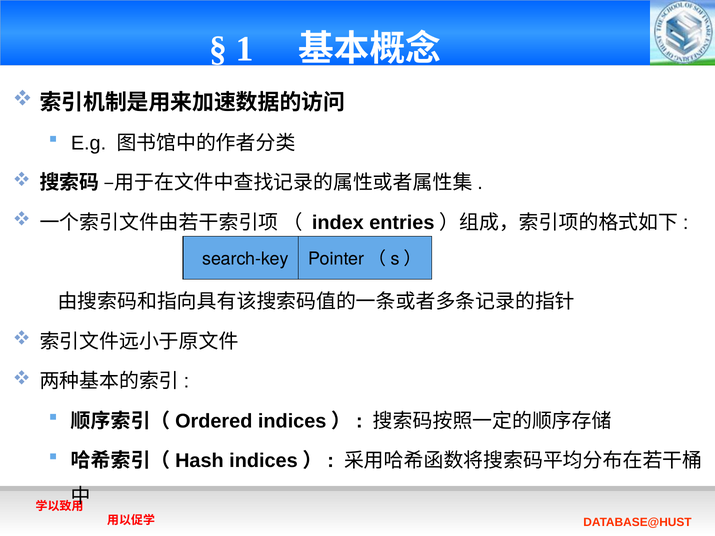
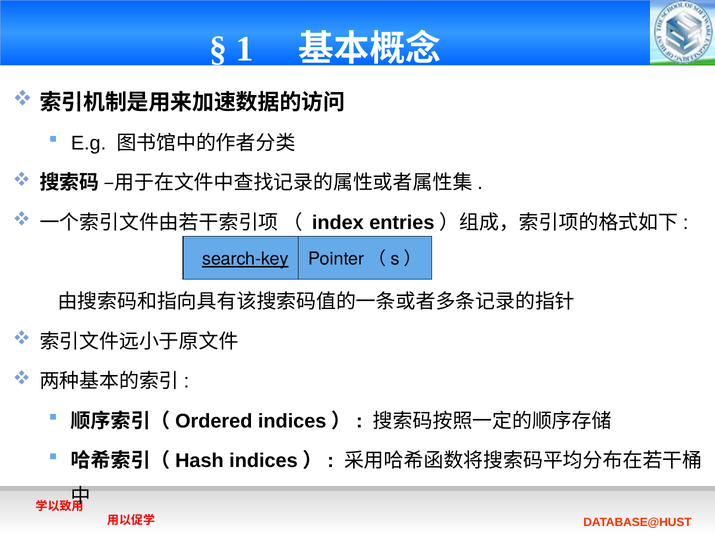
search-key underline: none -> present
